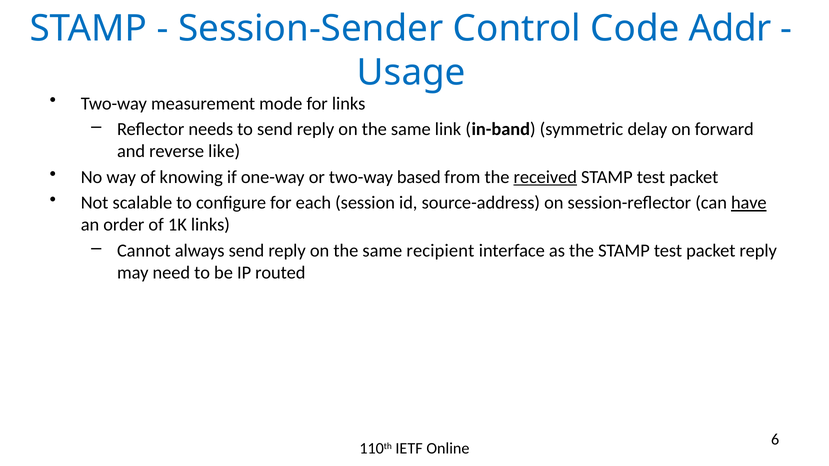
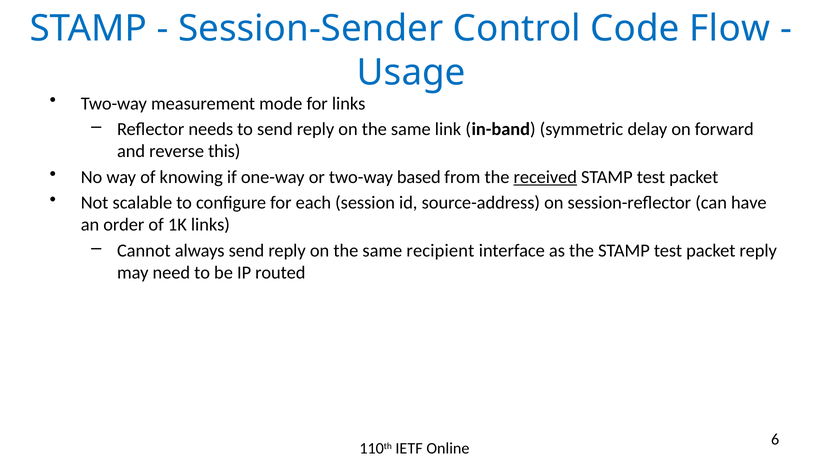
Addr: Addr -> Flow
like: like -> this
have underline: present -> none
